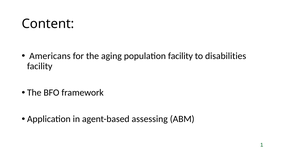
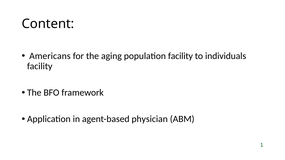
disabilities: disabilities -> individuals
assessing: assessing -> physician
